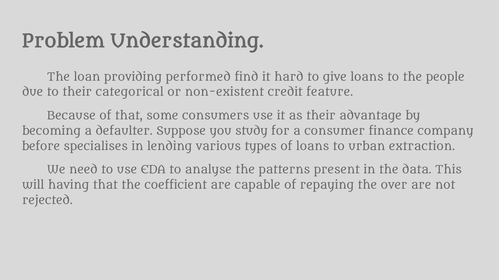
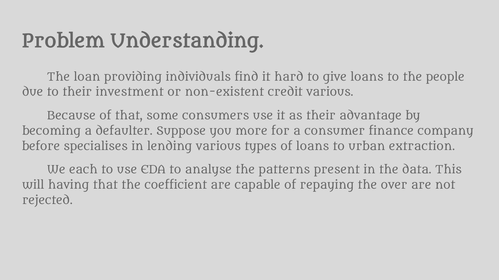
performed: performed -> individuals
categorical: categorical -> investment
credit feature: feature -> various
study: study -> more
need: need -> each
